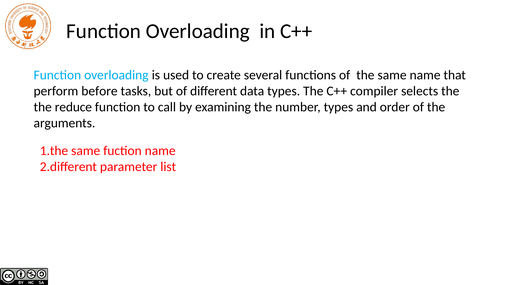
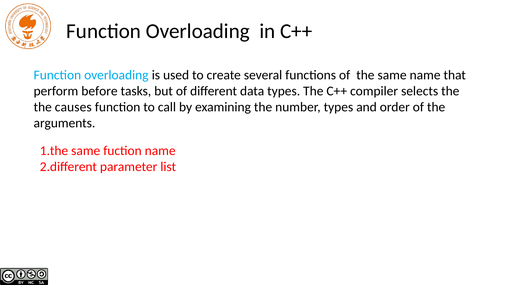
reduce: reduce -> causes
